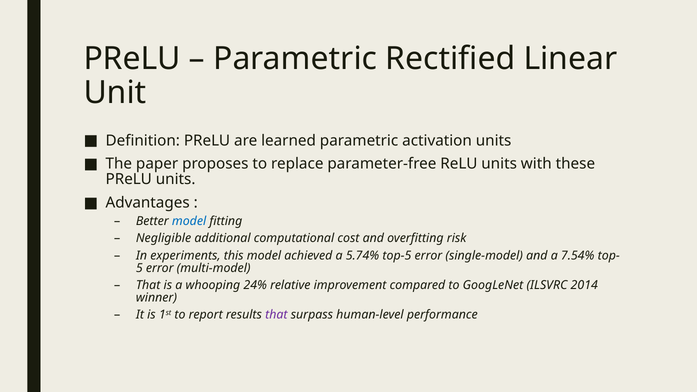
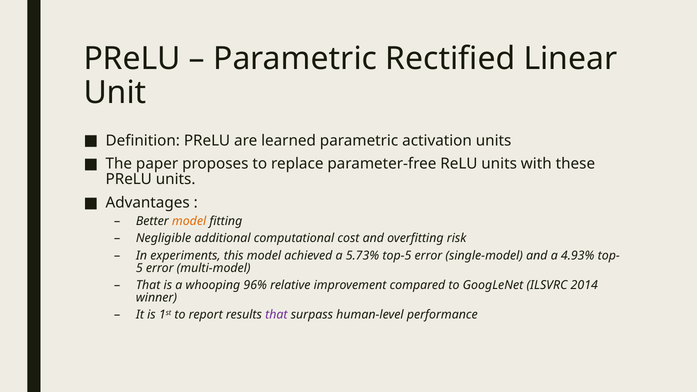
model at (189, 221) colour: blue -> orange
5.74%: 5.74% -> 5.73%
7.54%: 7.54% -> 4.93%
24%: 24% -> 96%
